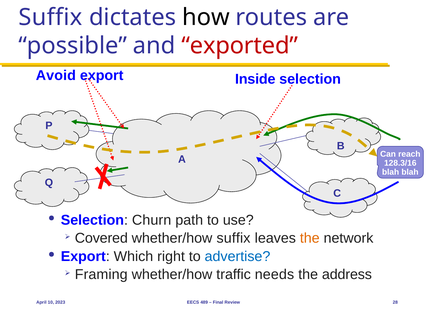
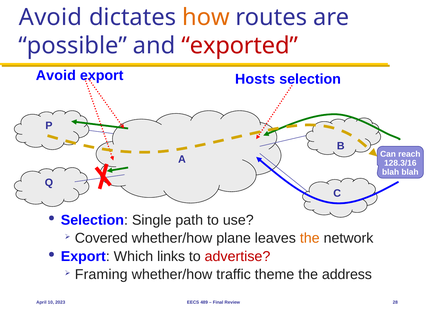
Suffix at (51, 17): Suffix -> Avoid
how colour: black -> orange
Inside: Inside -> Hosts
Churn: Churn -> Single
whether/how suffix: suffix -> plane
right: right -> links
advertise colour: blue -> red
needs: needs -> theme
